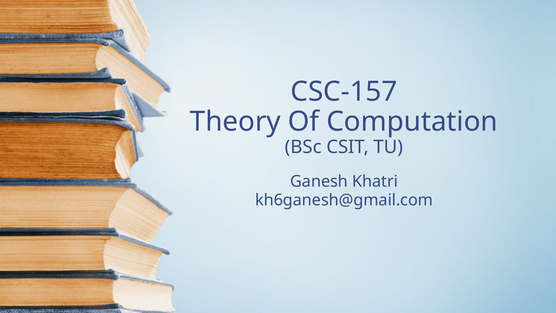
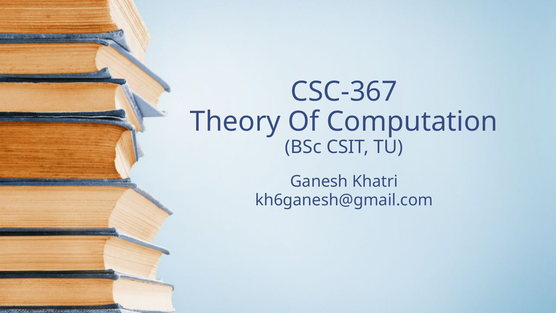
CSC-157: CSC-157 -> CSC-367
